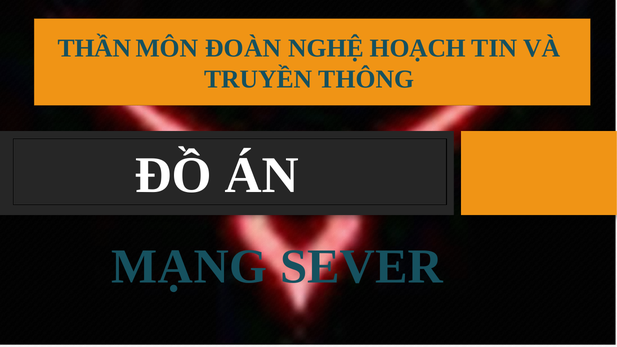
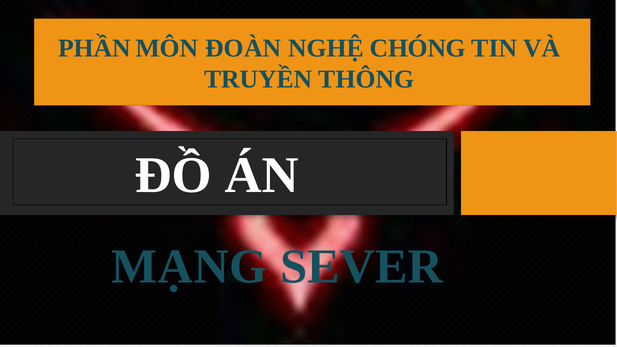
THẦN: THẦN -> PHẦN
HOẠCH: HOẠCH -> CHÓNG
